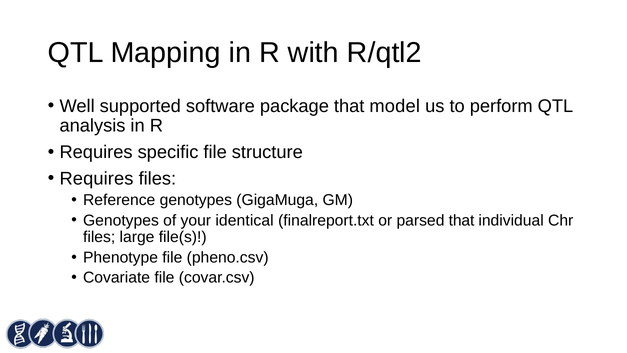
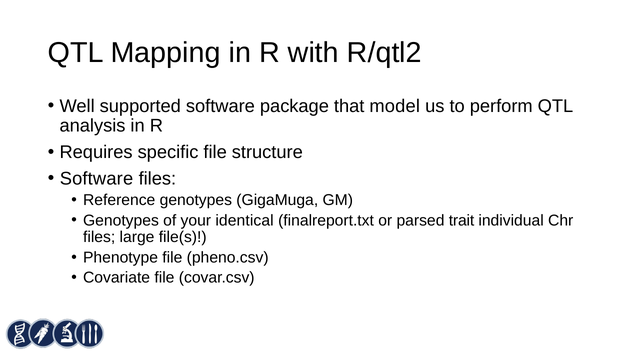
Requires at (97, 178): Requires -> Software
parsed that: that -> trait
